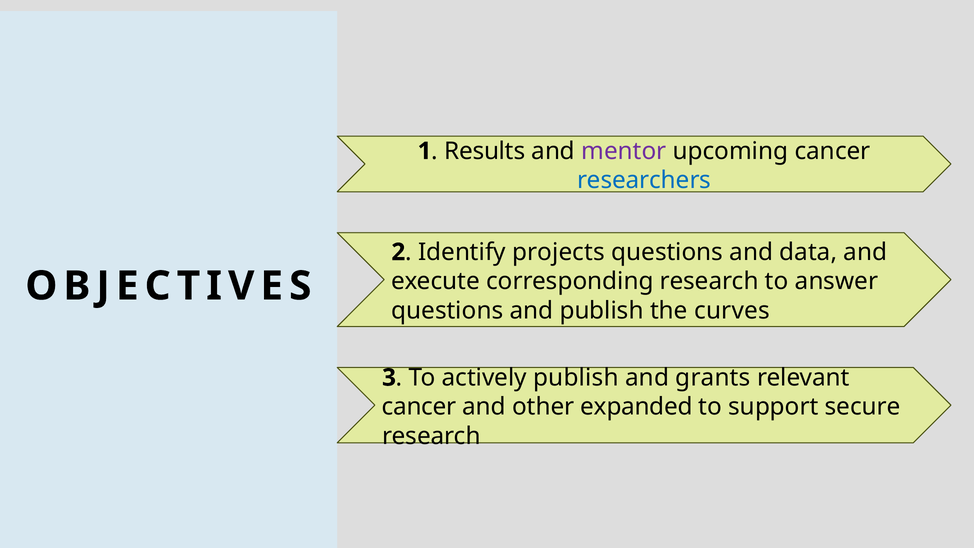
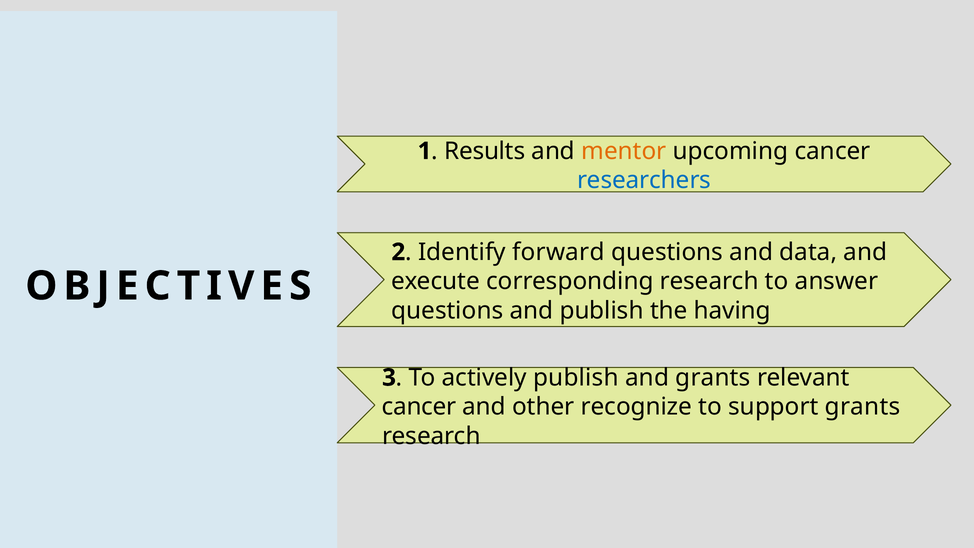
mentor colour: purple -> orange
projects: projects -> forward
curves: curves -> having
expanded: expanded -> recognize
support secure: secure -> grants
